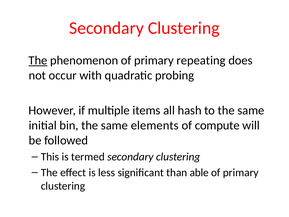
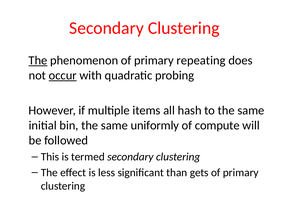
occur underline: none -> present
elements: elements -> uniformly
able: able -> gets
